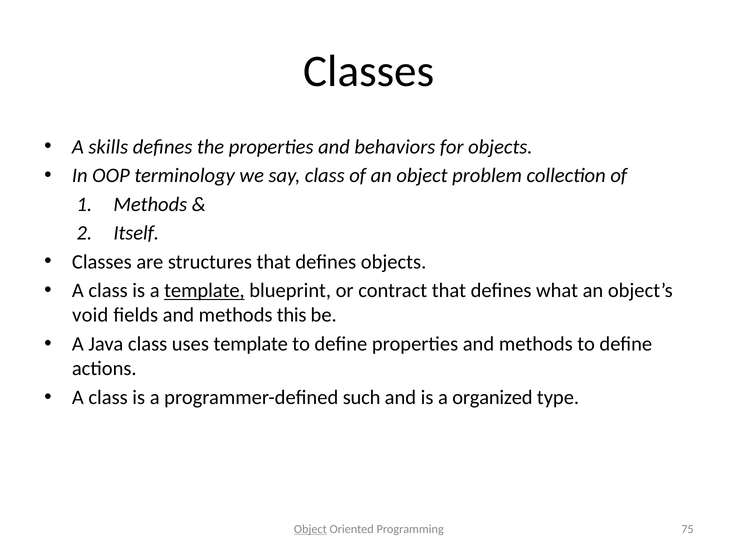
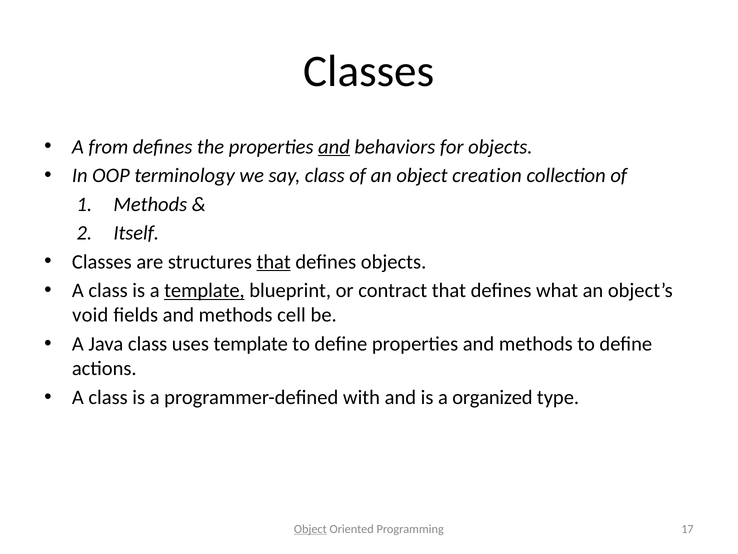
skills: skills -> from
and at (334, 147) underline: none -> present
problem: problem -> creation
that at (274, 262) underline: none -> present
this: this -> cell
such: such -> with
75: 75 -> 17
